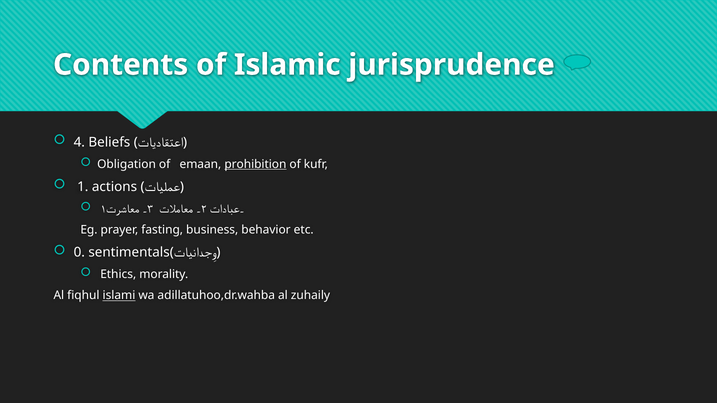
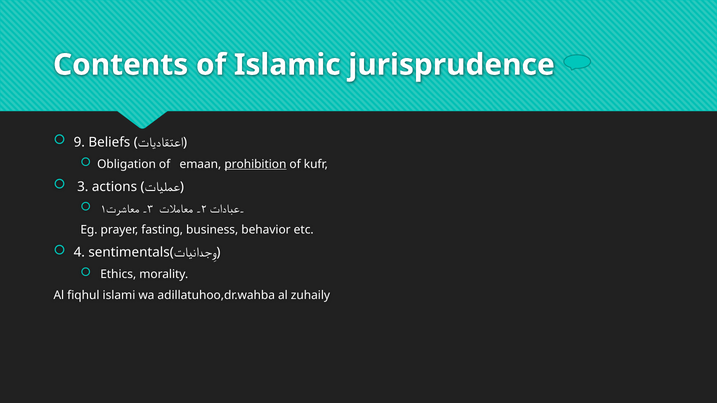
4: 4 -> 9
1: 1 -> 3
0: 0 -> 4
islami underline: present -> none
